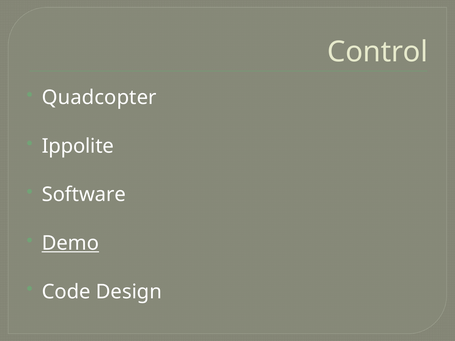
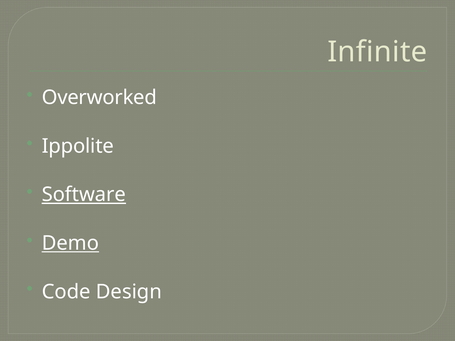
Control: Control -> Infinite
Quadcopter: Quadcopter -> Overworked
Software underline: none -> present
